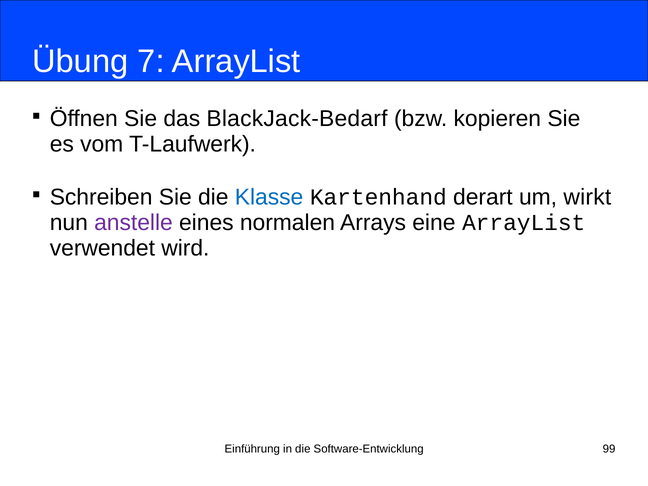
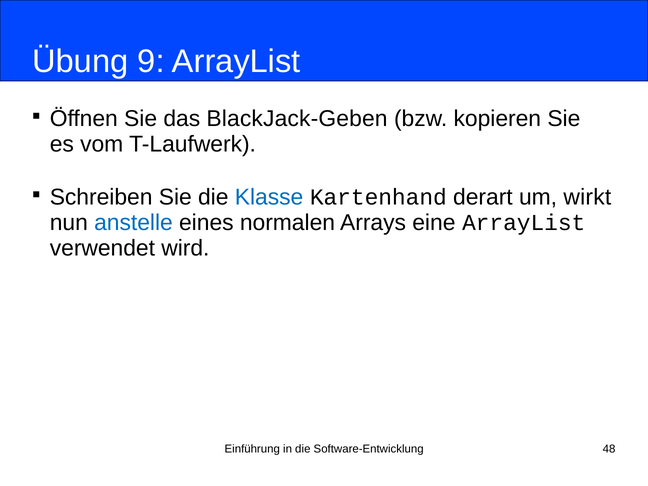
7: 7 -> 9
BlackJack-Bedarf: BlackJack-Bedarf -> BlackJack-Geben
anstelle colour: purple -> blue
99: 99 -> 48
